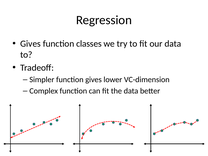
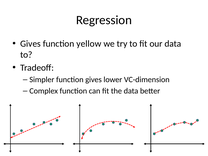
classes: classes -> yellow
